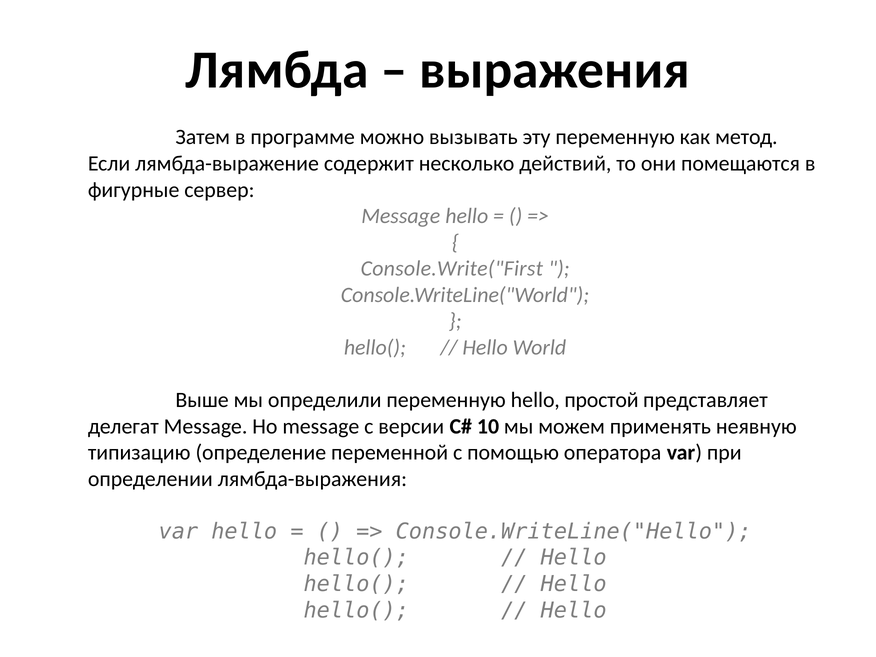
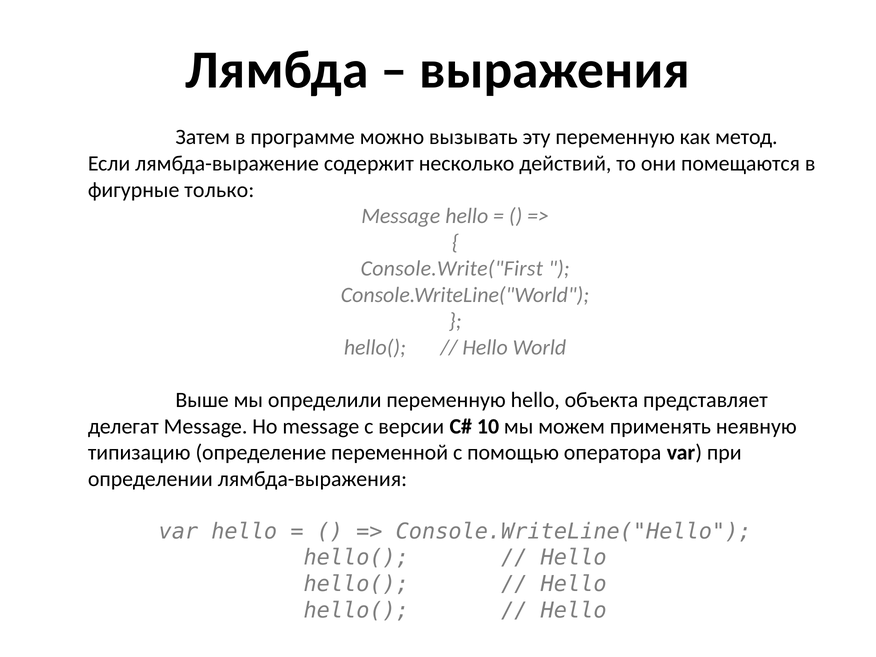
сервер: сервер -> только
простой: простой -> объекта
